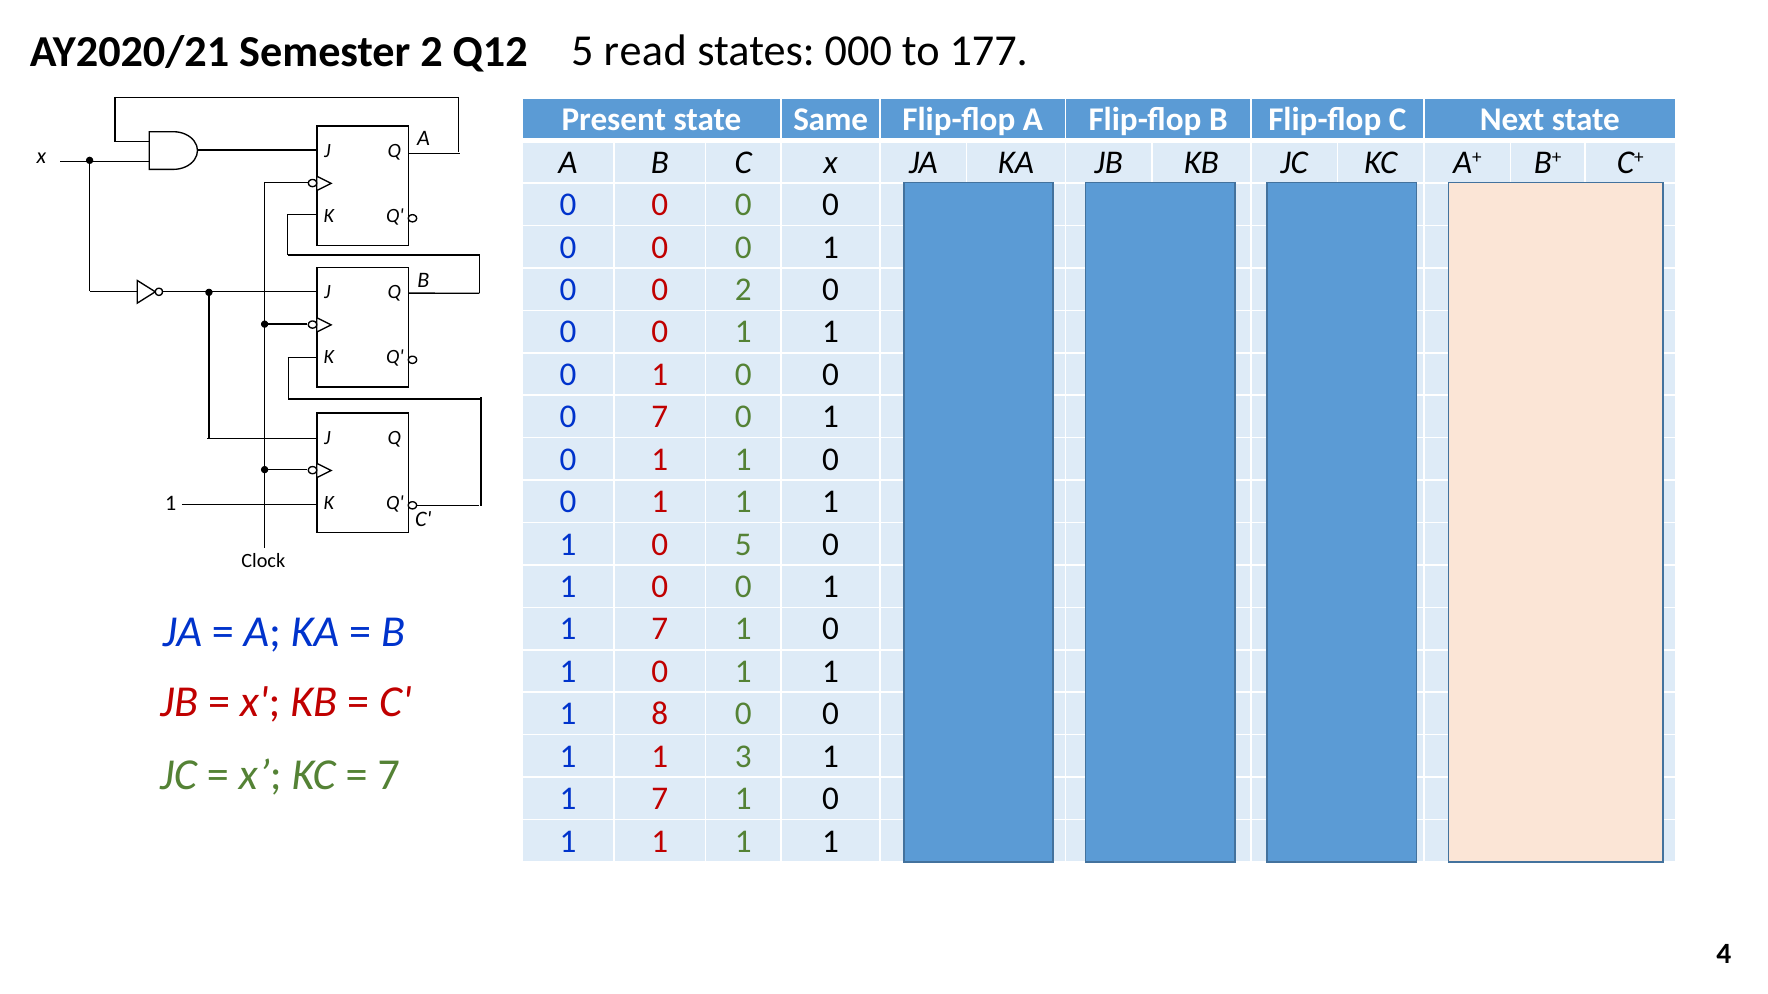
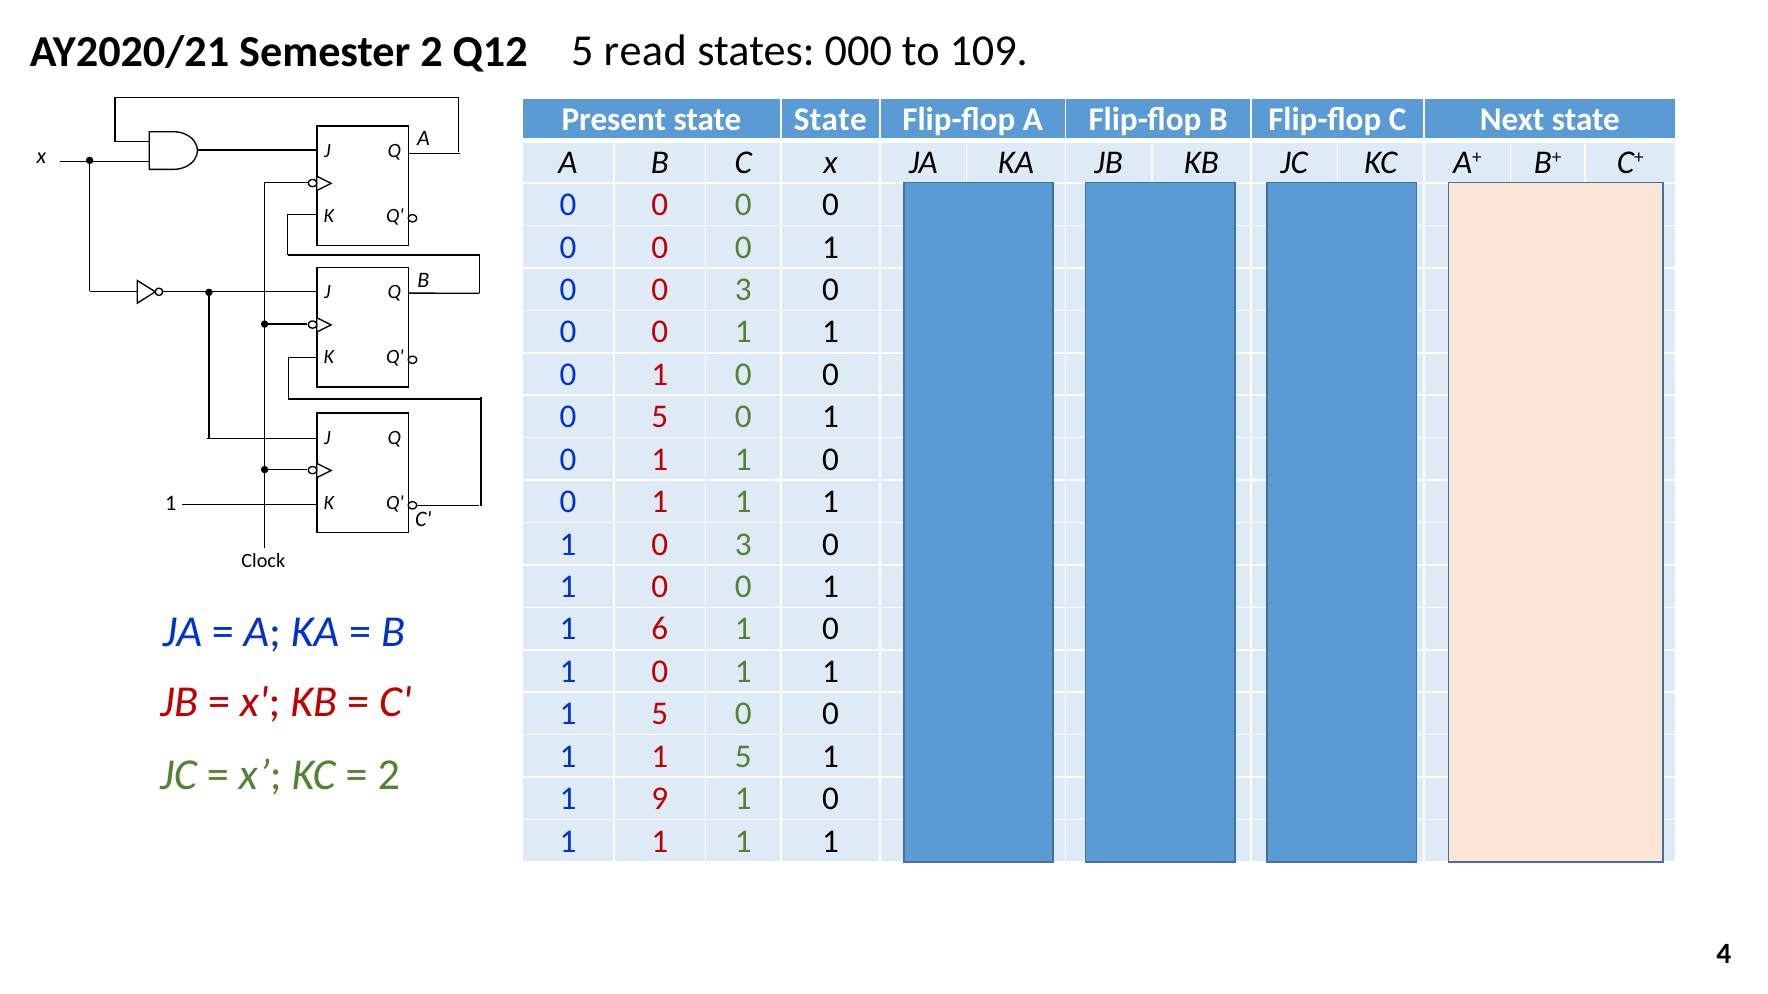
177: 177 -> 109
state Same: Same -> State
0 0 2: 2 -> 3
0 7: 7 -> 5
1 0 5: 5 -> 3
7 at (660, 629): 7 -> 6
8 at (660, 714): 8 -> 5
1 1 3: 3 -> 5
7 at (389, 775): 7 -> 2
7 at (660, 799): 7 -> 9
